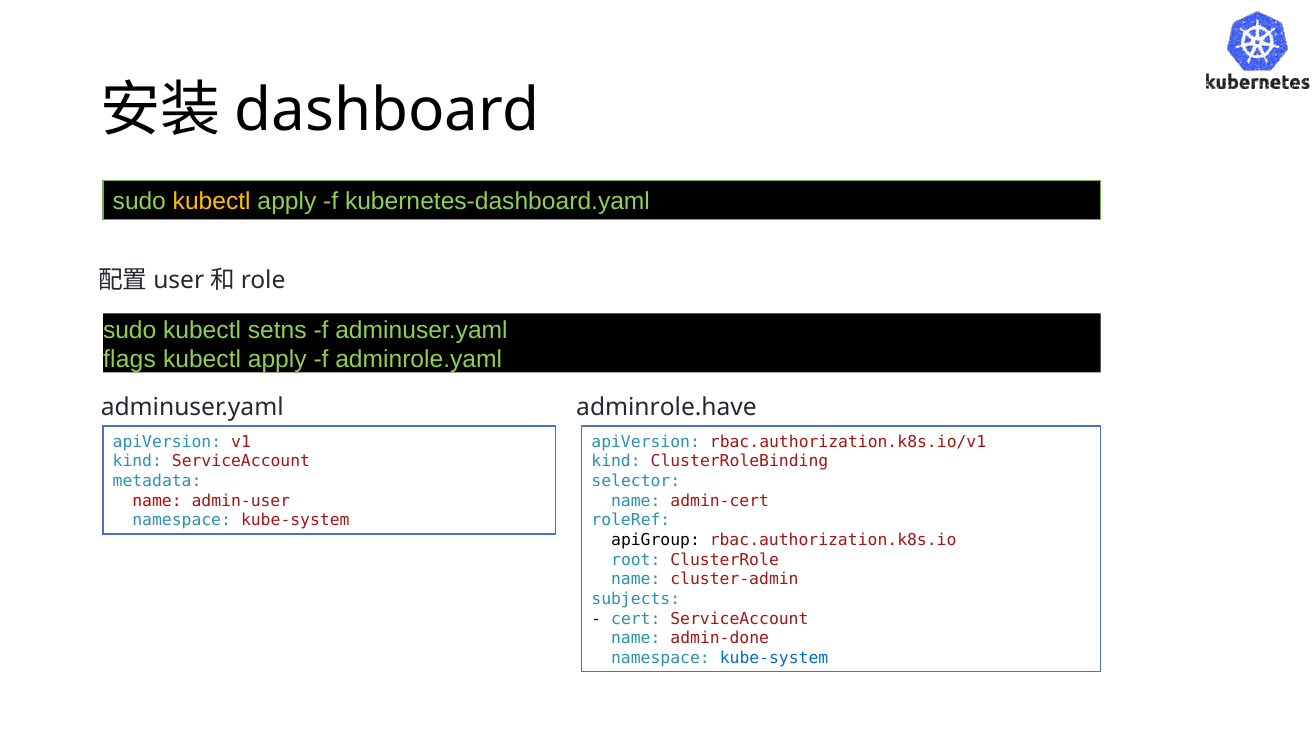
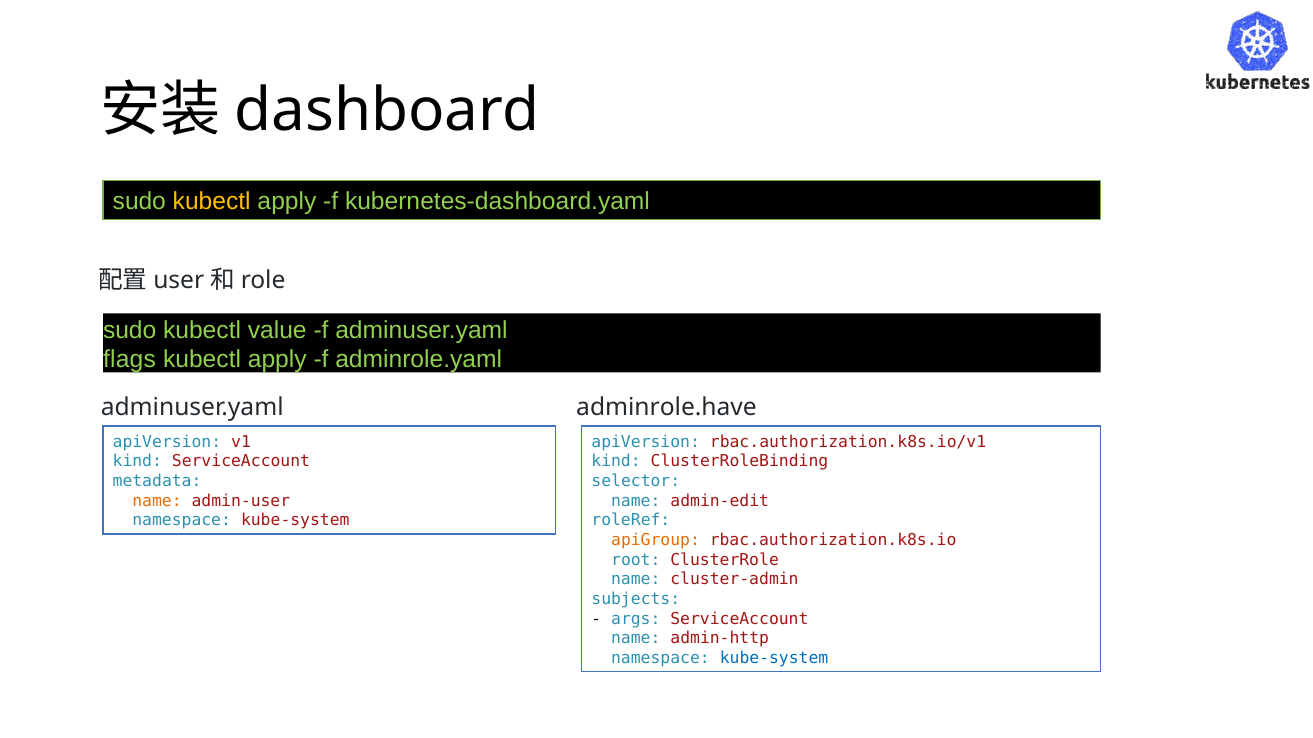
setns: setns -> value
name at (157, 501) colour: red -> orange
admin-cert: admin-cert -> admin-edit
apiGroup colour: black -> orange
cert: cert -> args
admin-done: admin-done -> admin-http
